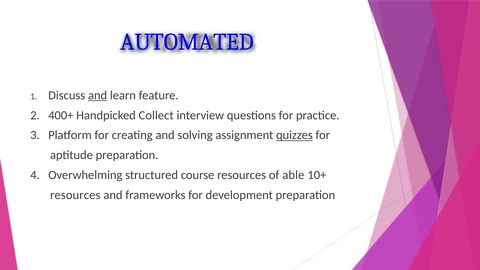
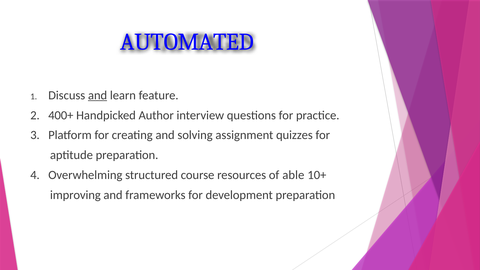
Collect: Collect -> Author
quizzes underline: present -> none
resources at (75, 195): resources -> improving
